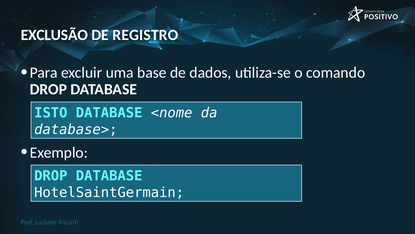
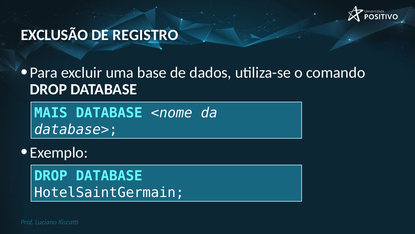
ISTO: ISTO -> MAIS
